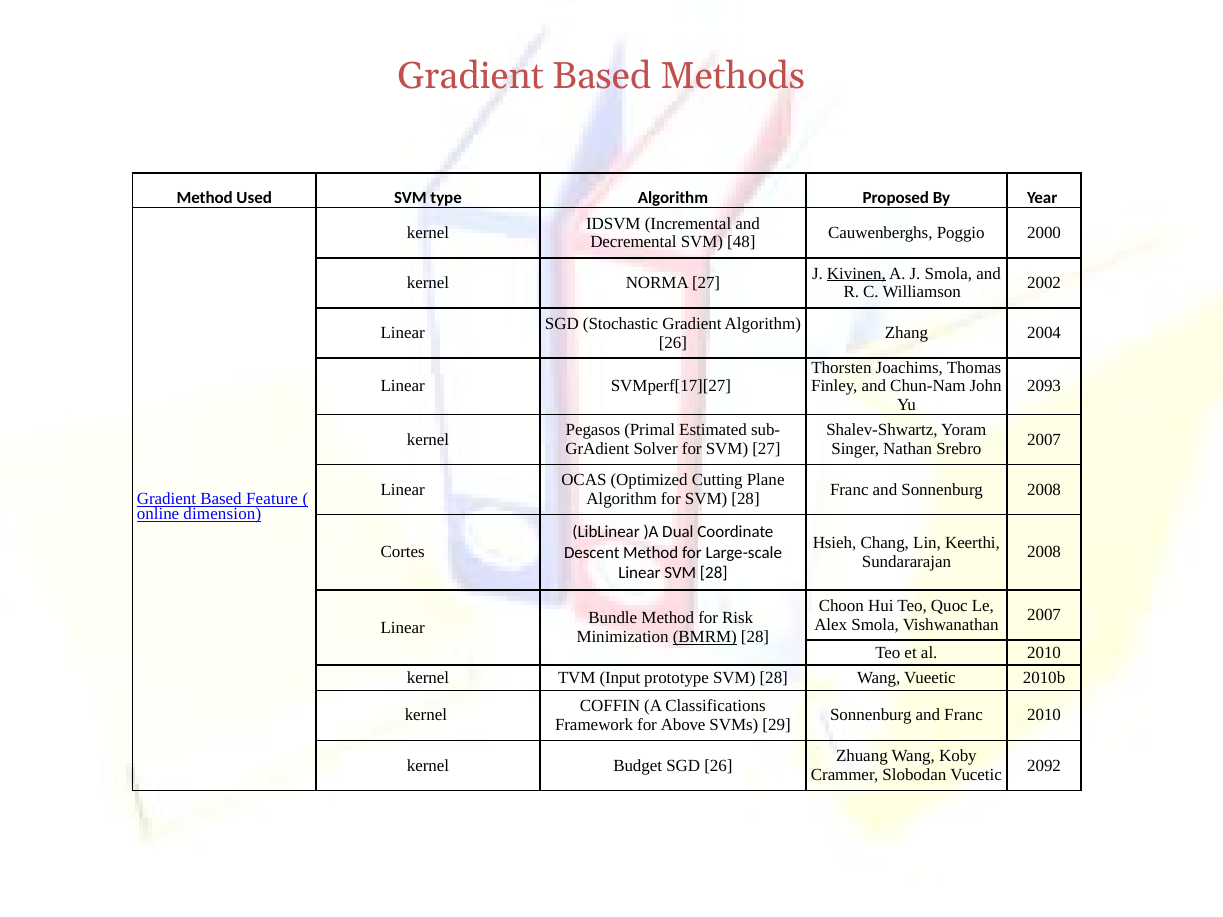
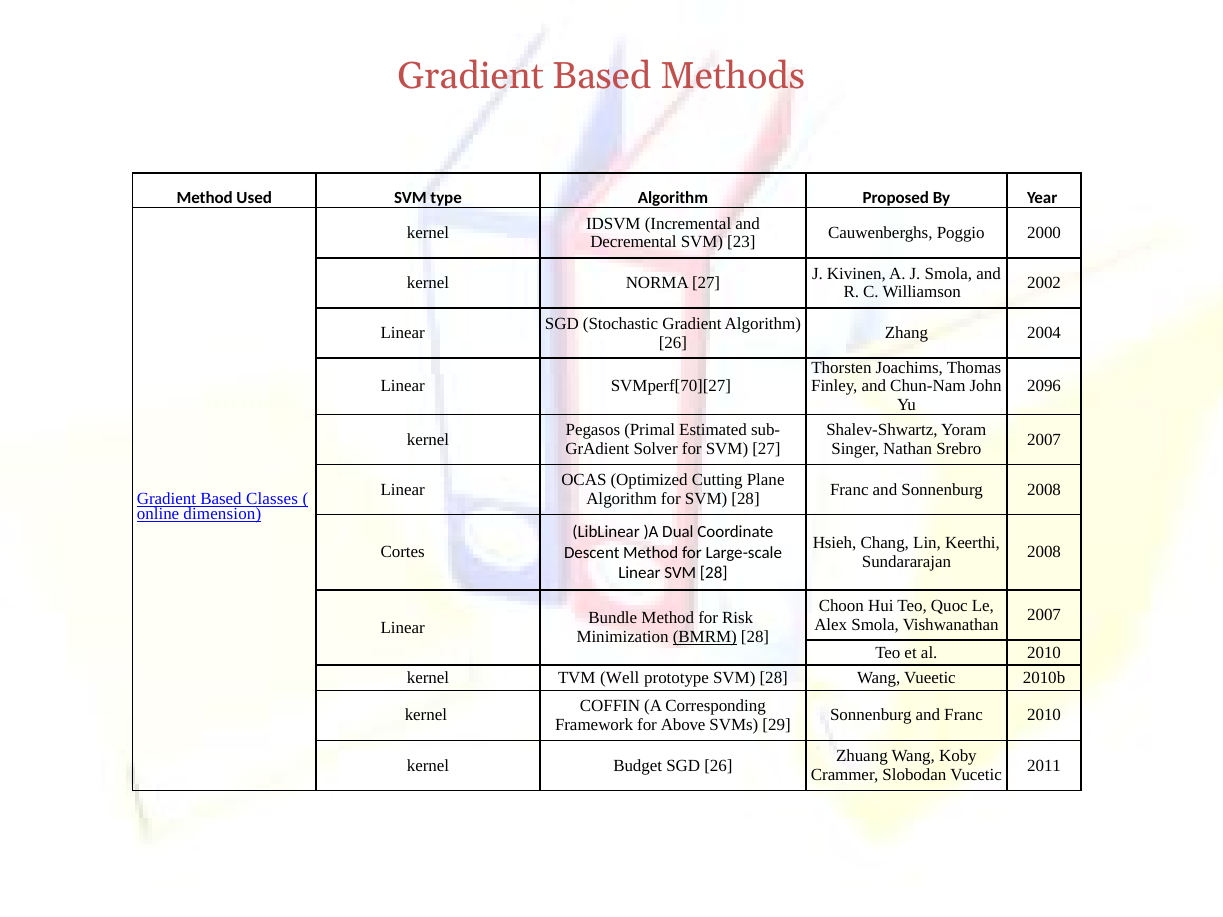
48: 48 -> 23
Kivinen underline: present -> none
SVMperf[17][27: SVMperf[17][27 -> SVMperf[70][27
2093: 2093 -> 2096
Feature: Feature -> Classes
Input: Input -> Well
Classifications: Classifications -> Corresponding
2092: 2092 -> 2011
